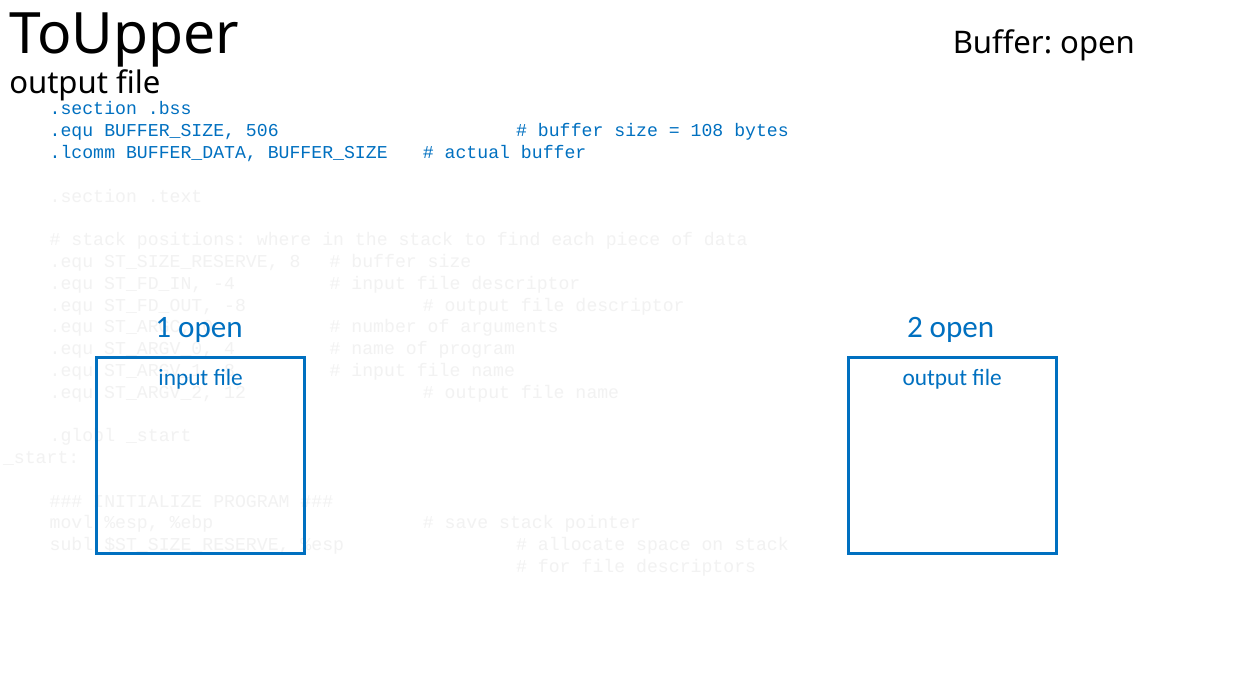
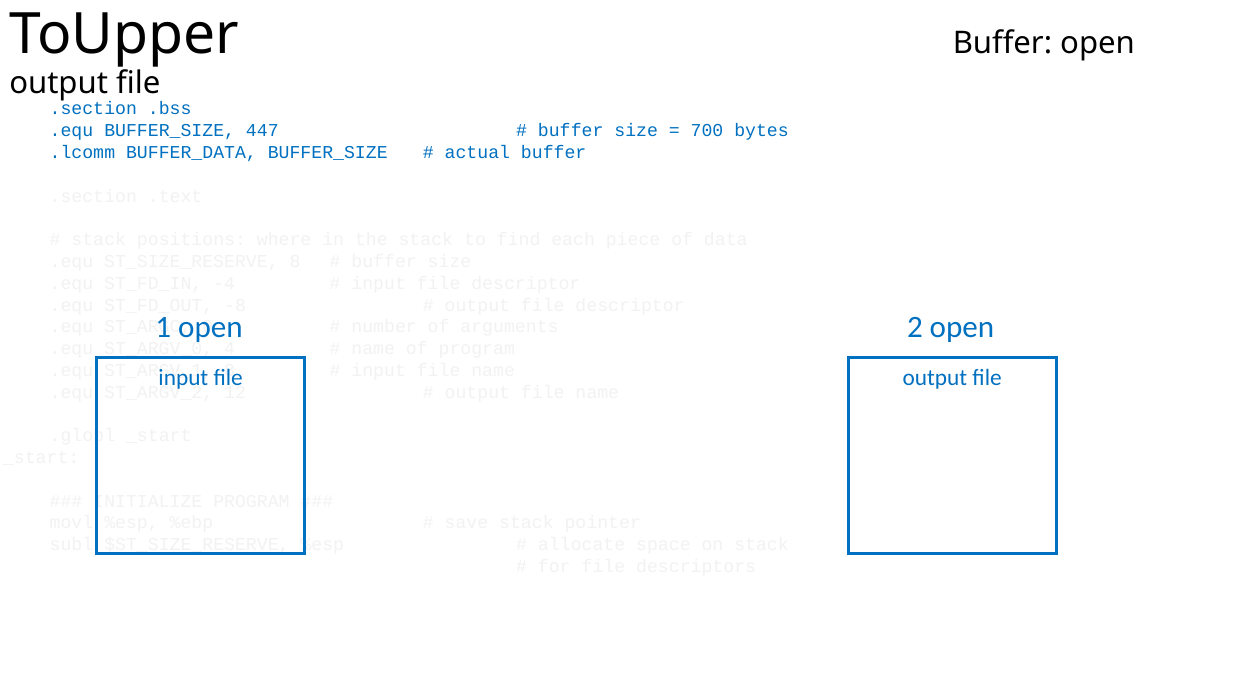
506: 506 -> 447
108: 108 -> 700
